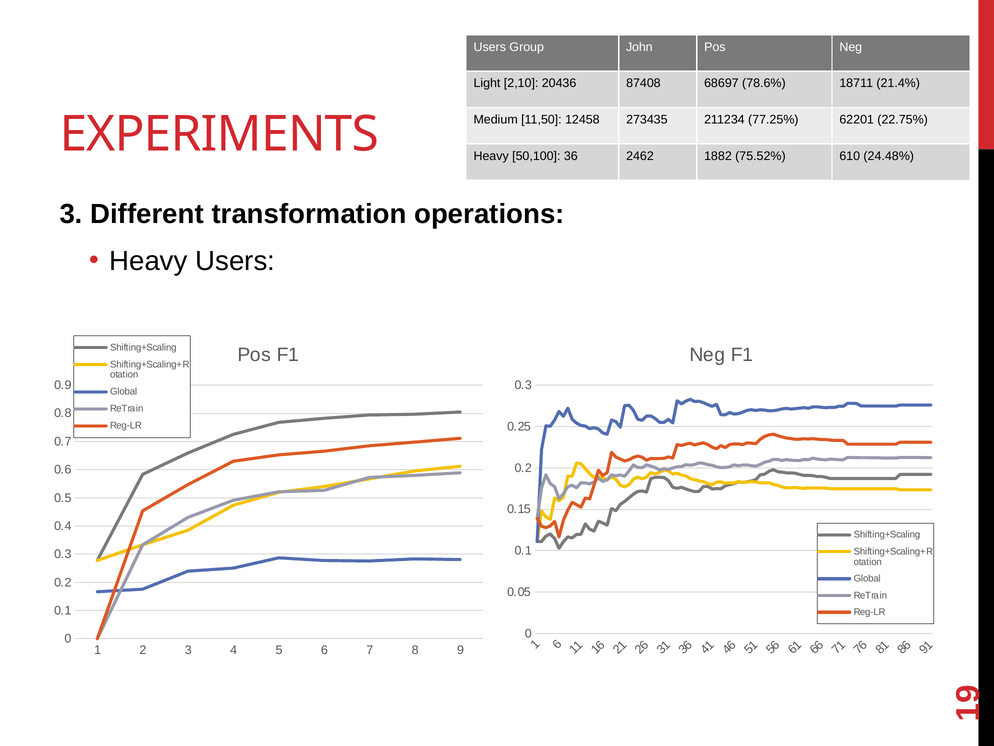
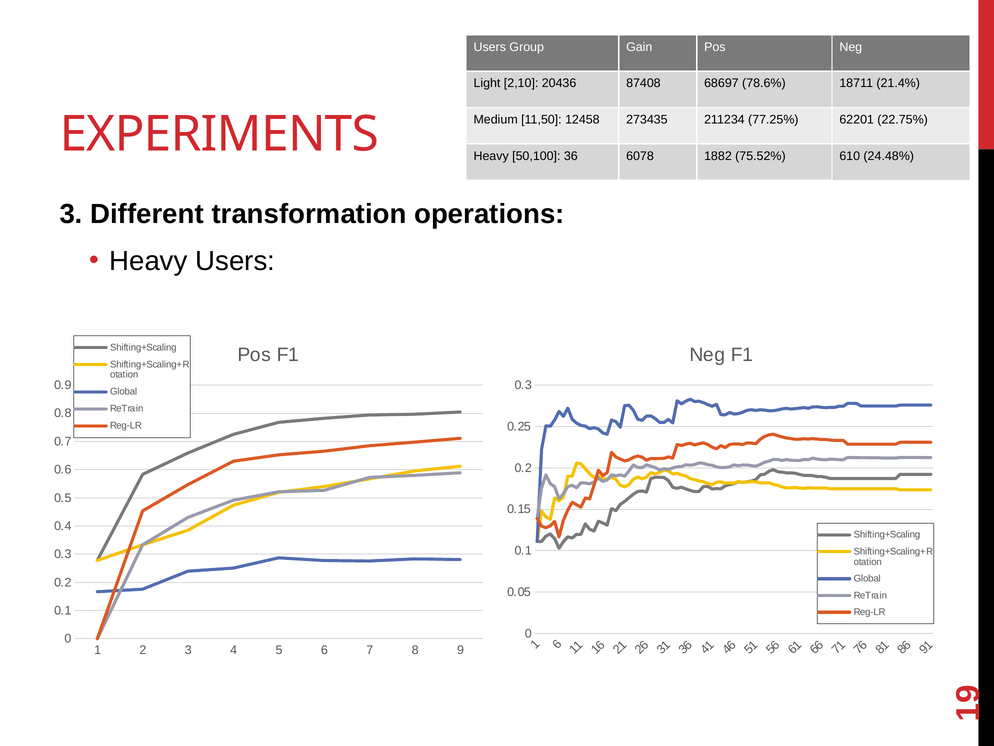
John: John -> Gain
2462: 2462 -> 6078
